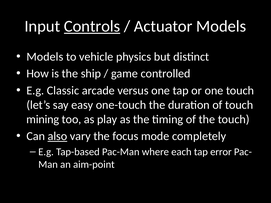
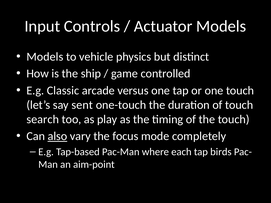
Controls underline: present -> none
easy: easy -> sent
mining: mining -> search
error: error -> birds
